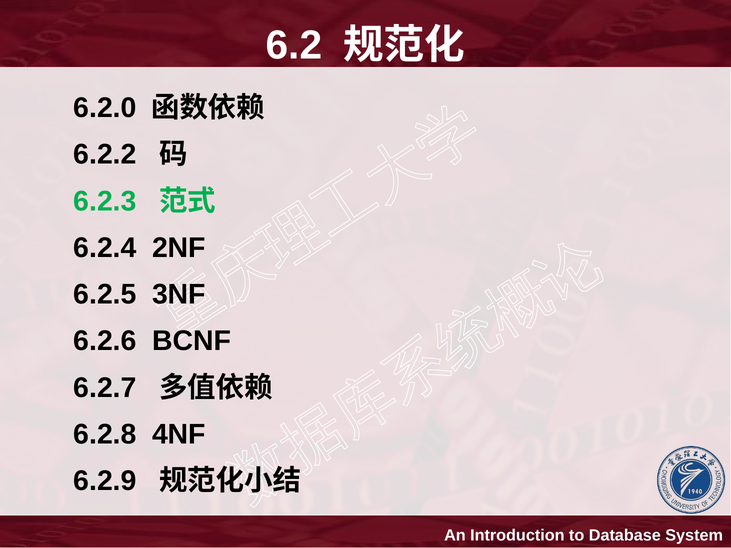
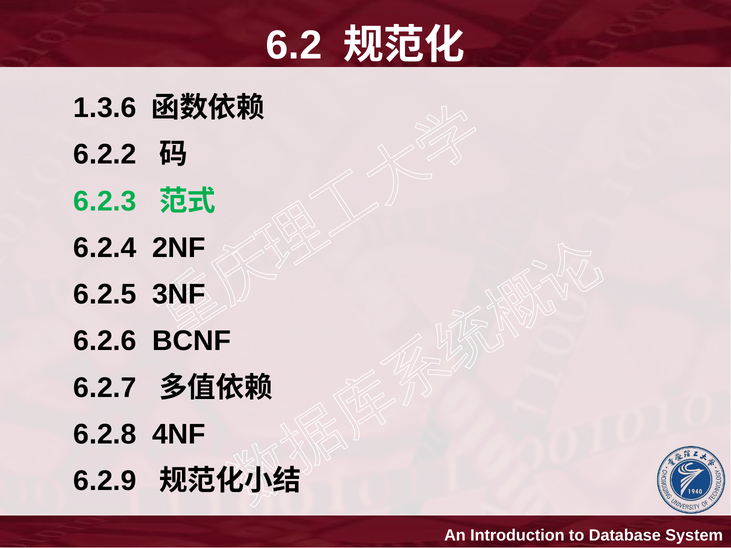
6.2.0: 6.2.0 -> 1.3.6
